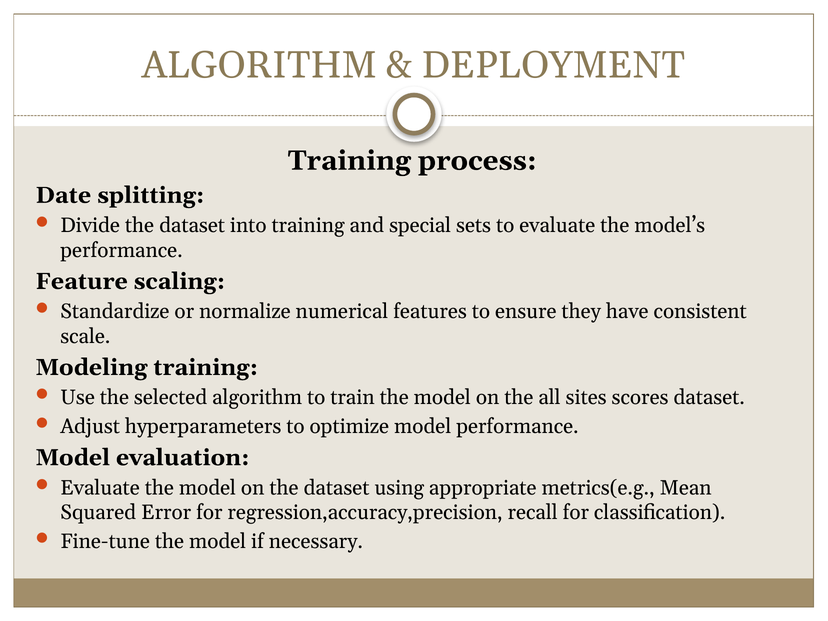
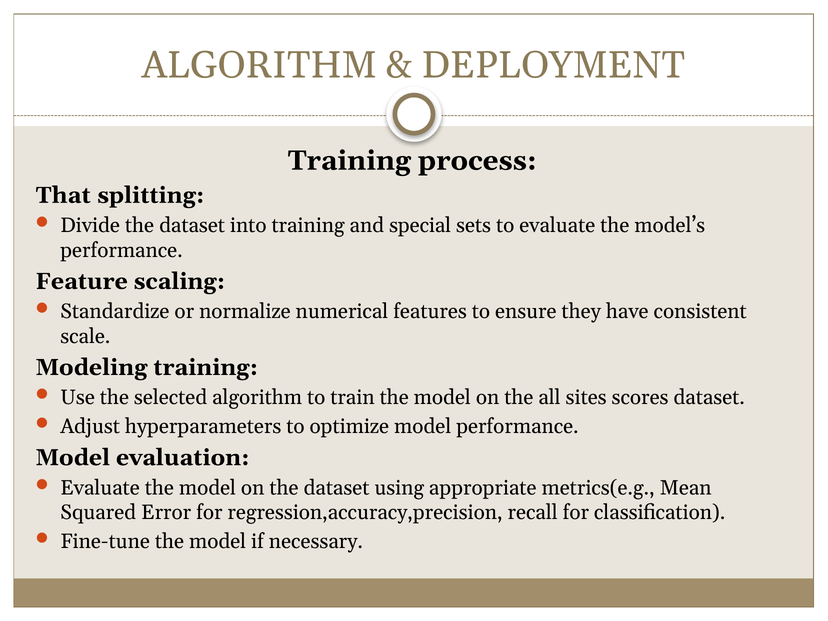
Date: Date -> That
